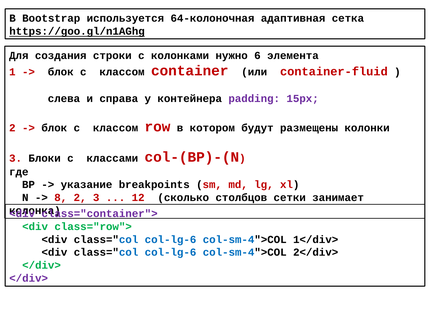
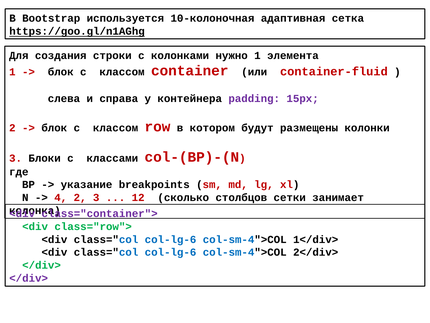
64-колоночная: 64-колоночная -> 10-колоночная
нужно 6: 6 -> 1
8: 8 -> 4
